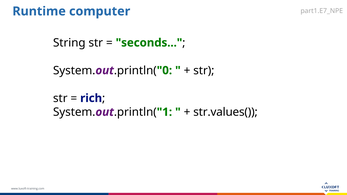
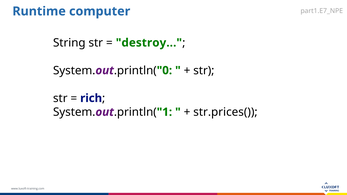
seconds: seconds -> destroy
str.values(: str.values( -> str.prices(
